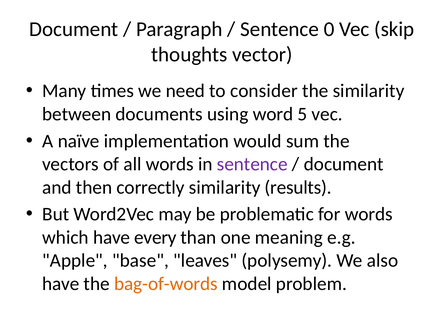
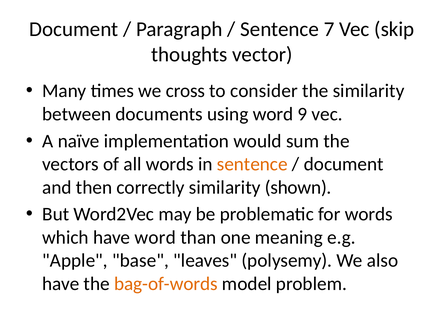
0: 0 -> 7
need: need -> cross
5: 5 -> 9
sentence at (252, 164) colour: purple -> orange
results: results -> shown
have every: every -> word
